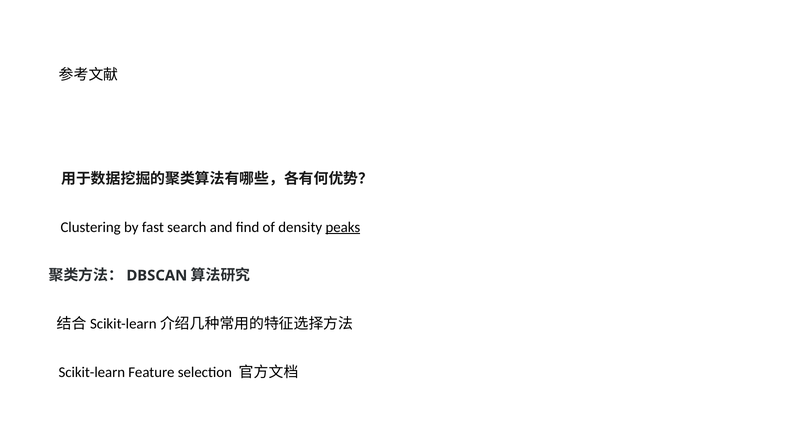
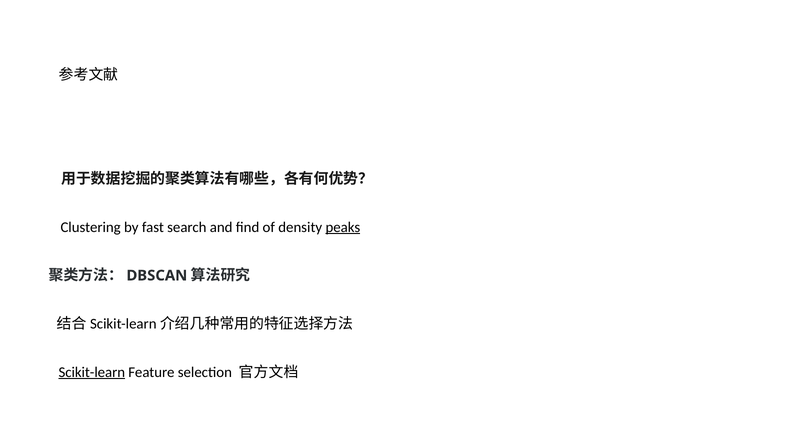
Scikit-learn underline: none -> present
